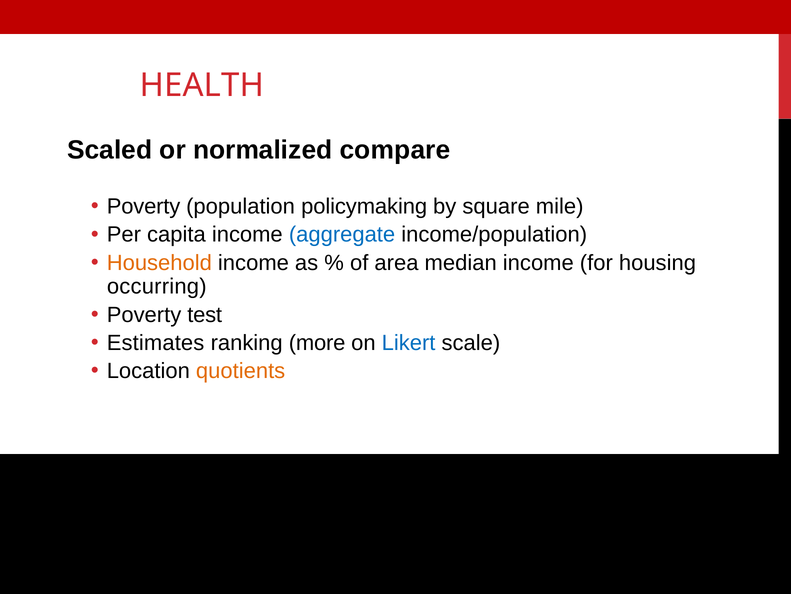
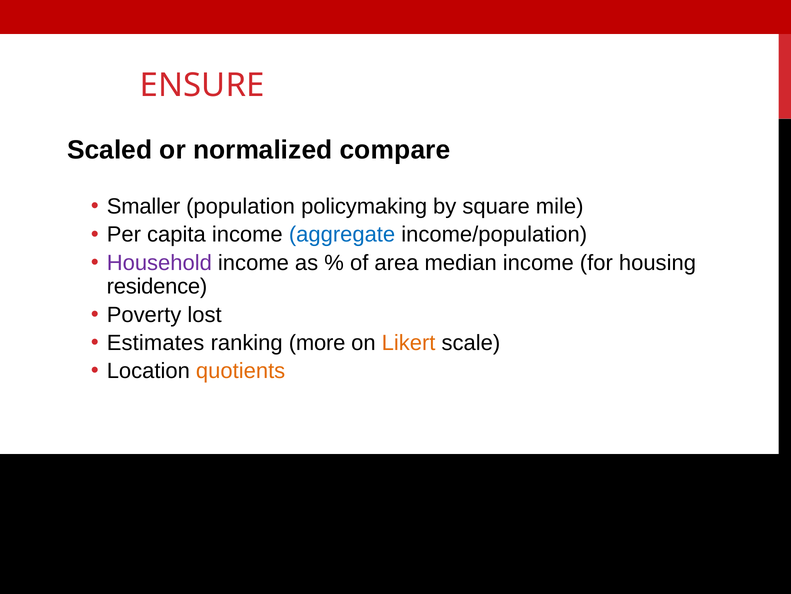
HEALTH: HEALTH -> ENSURE
Poverty at (144, 206): Poverty -> Smaller
Household colour: orange -> purple
occurring: occurring -> residence
test: test -> lost
Likert colour: blue -> orange
